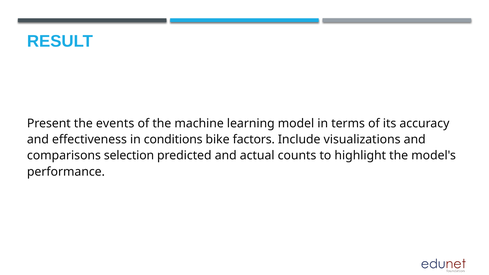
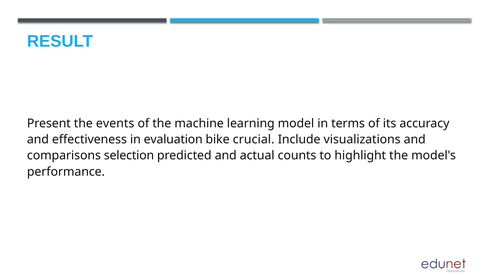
conditions: conditions -> evaluation
factors: factors -> crucial
